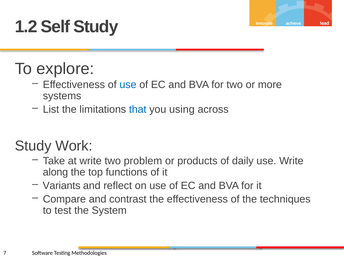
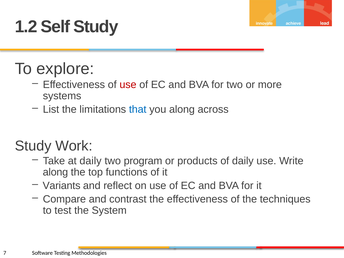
use at (128, 85) colour: blue -> red
you using: using -> along
at write: write -> daily
problem: problem -> program
